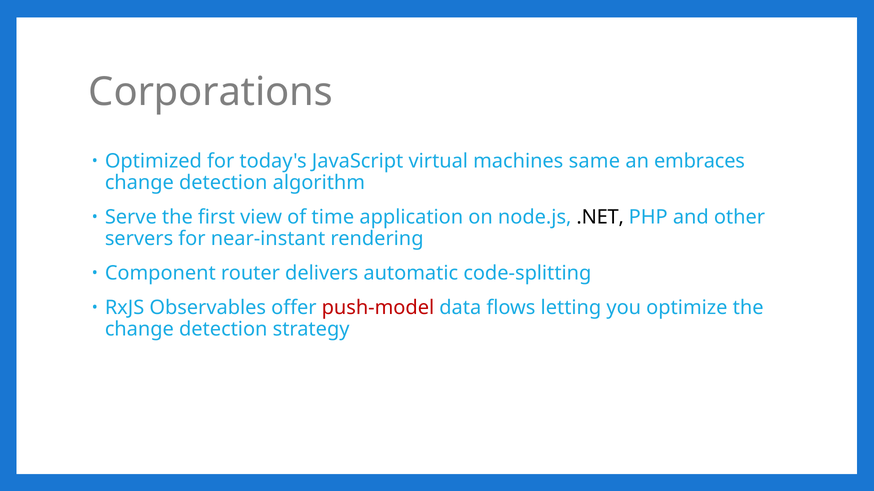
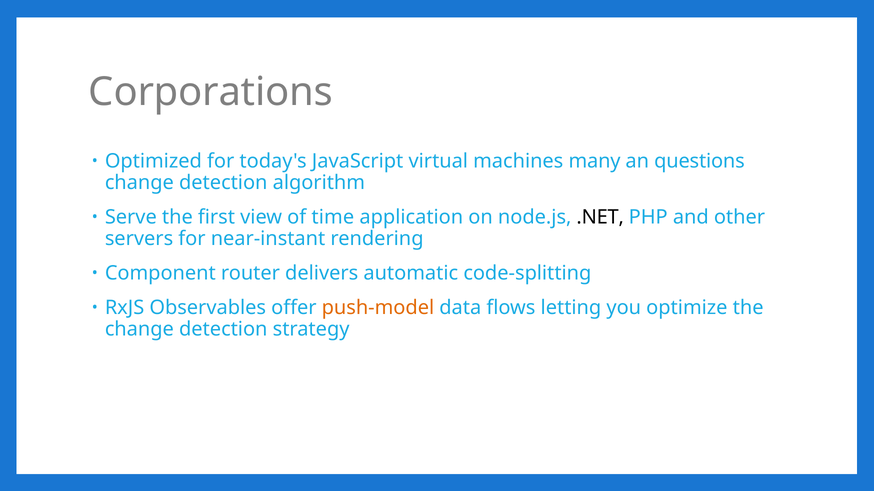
same: same -> many
embraces: embraces -> questions
push-model colour: red -> orange
